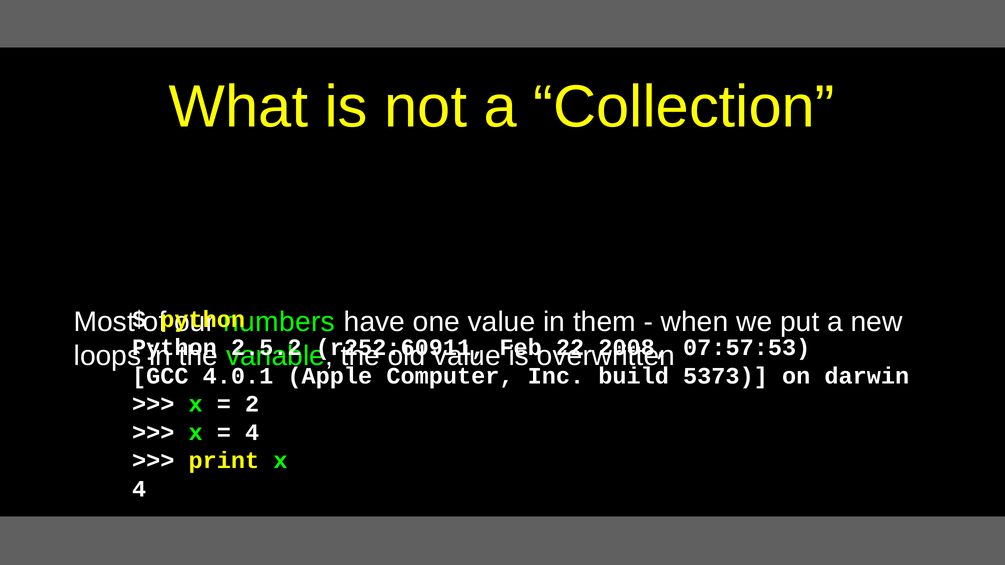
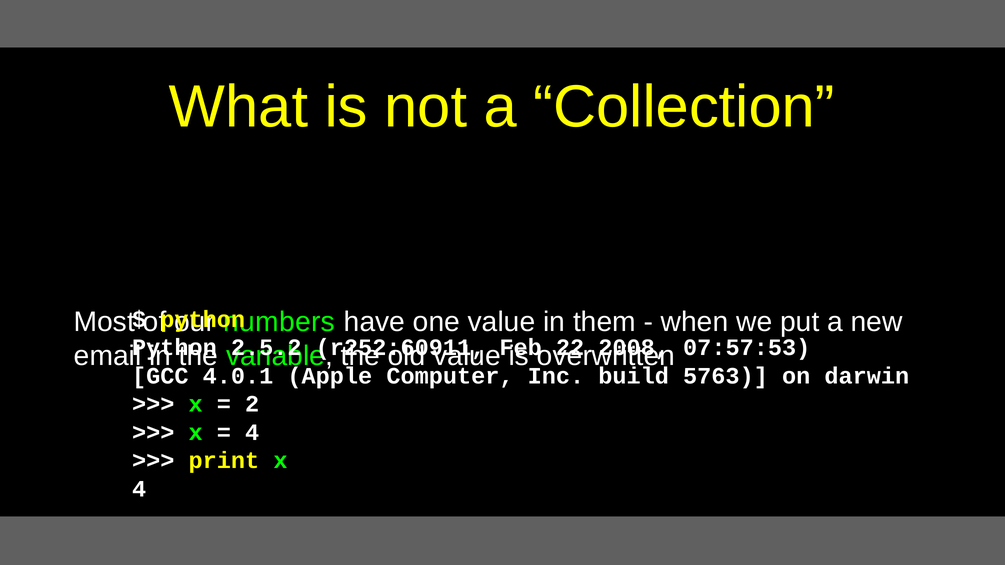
loops: loops -> email
5373: 5373 -> 5763
